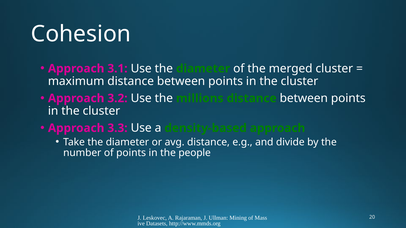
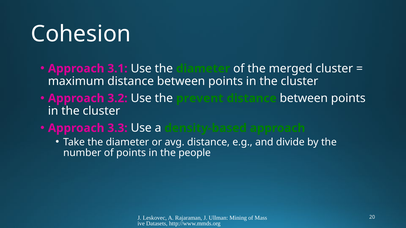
millions: millions -> prevent
